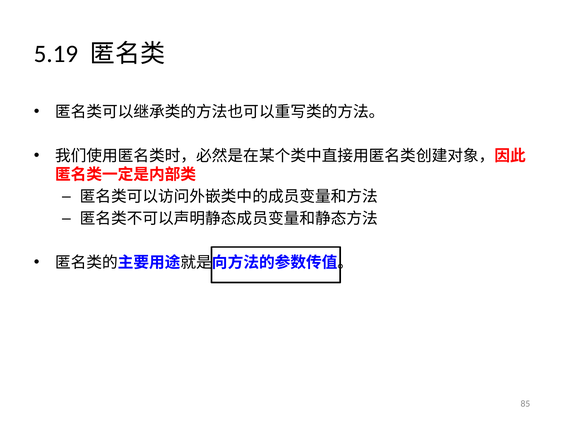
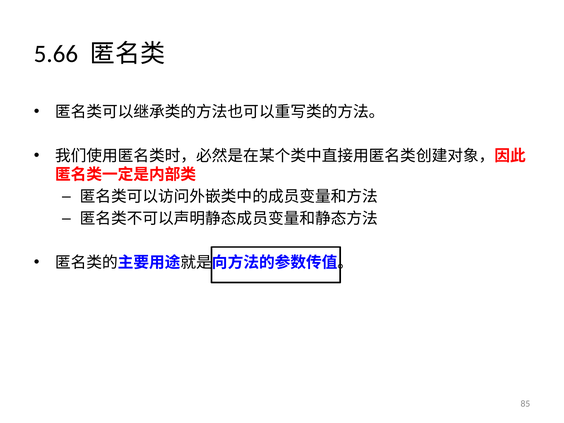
5.19: 5.19 -> 5.66
